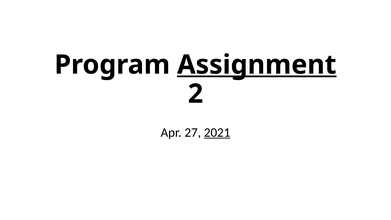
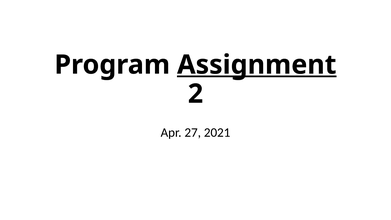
2021 underline: present -> none
